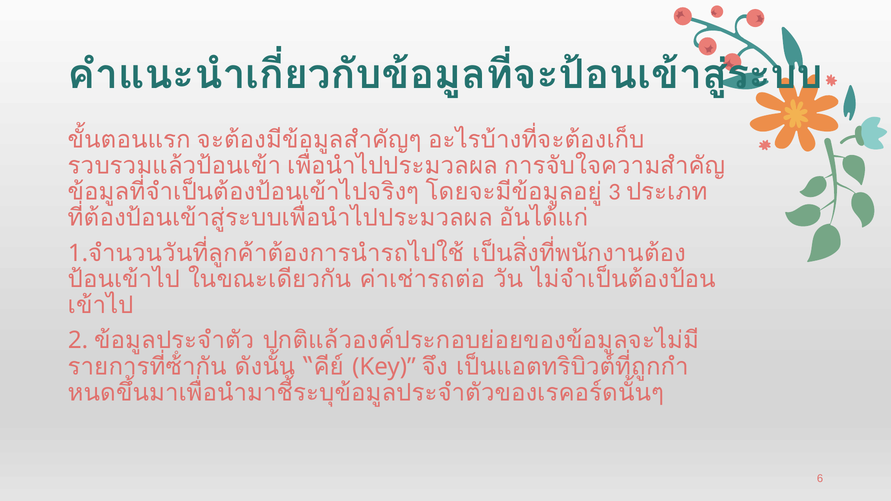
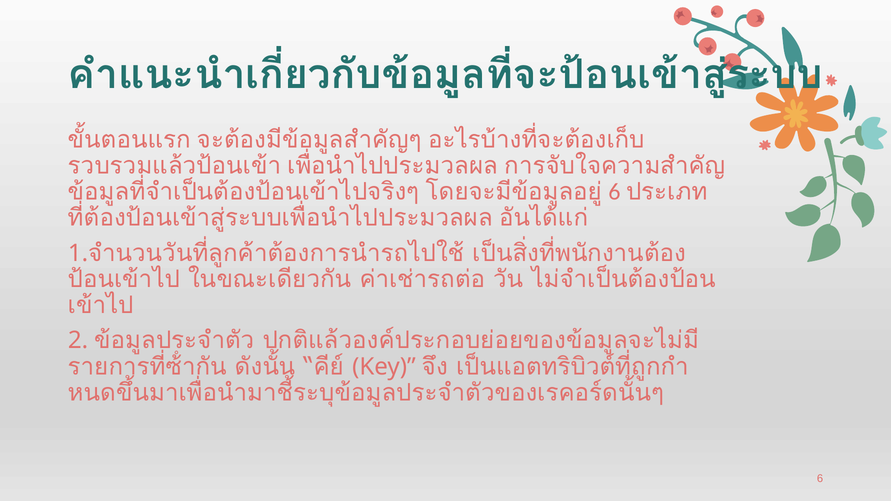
3 at (614, 192): 3 -> 6
